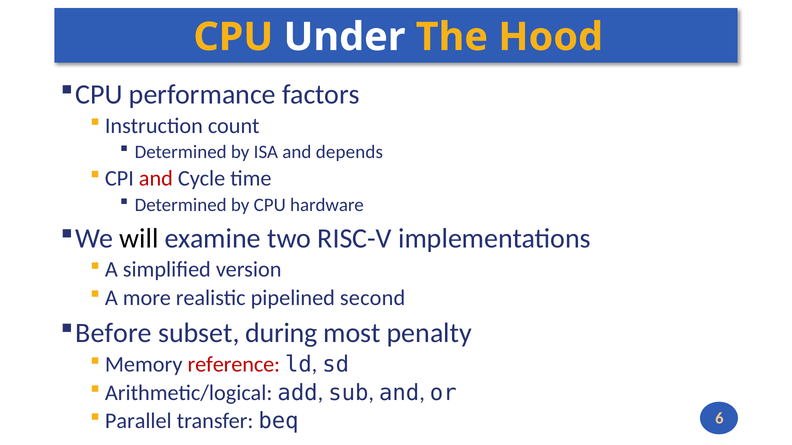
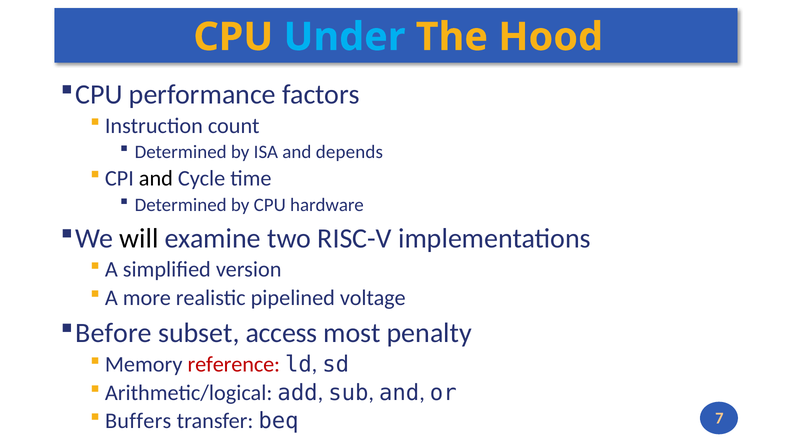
Under colour: white -> light blue
and at (156, 179) colour: red -> black
second: second -> voltage
during: during -> access
Parallel: Parallel -> Buffers
6: 6 -> 7
